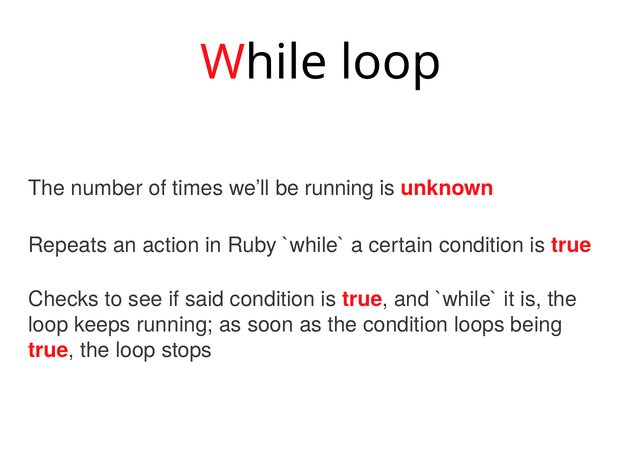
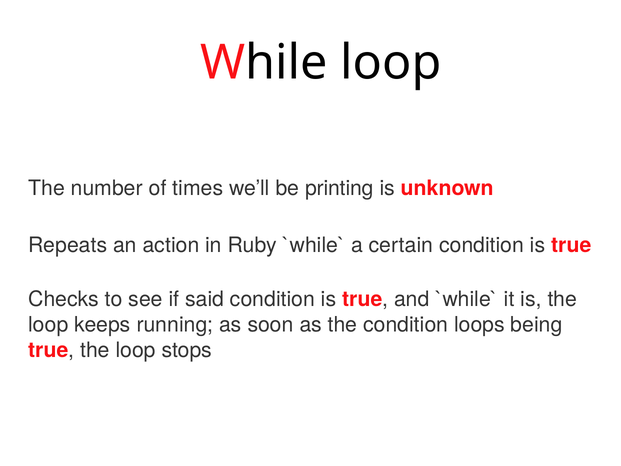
be running: running -> printing
